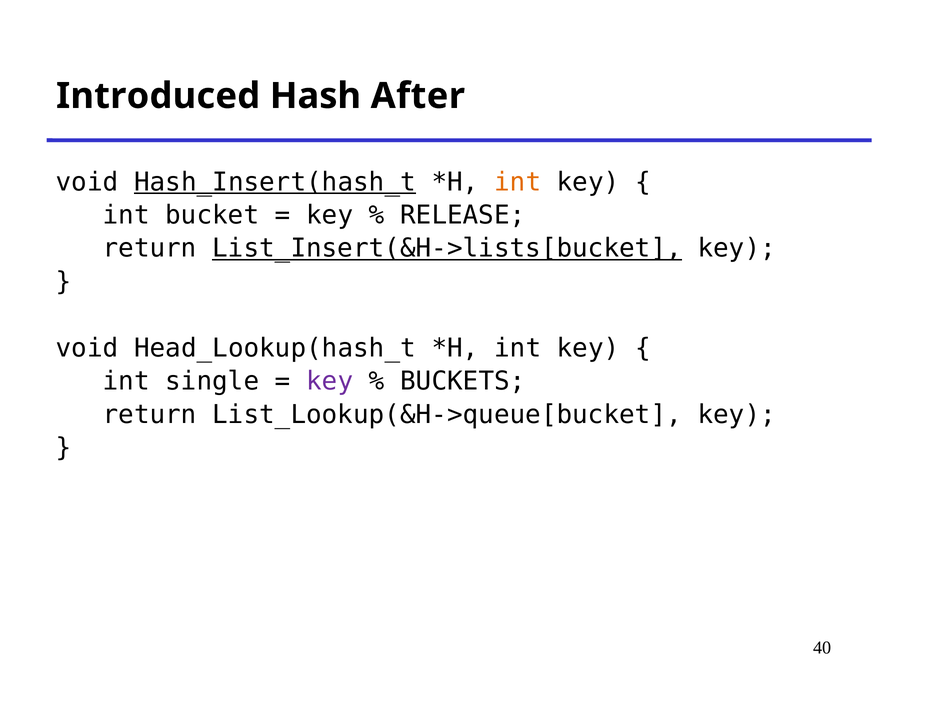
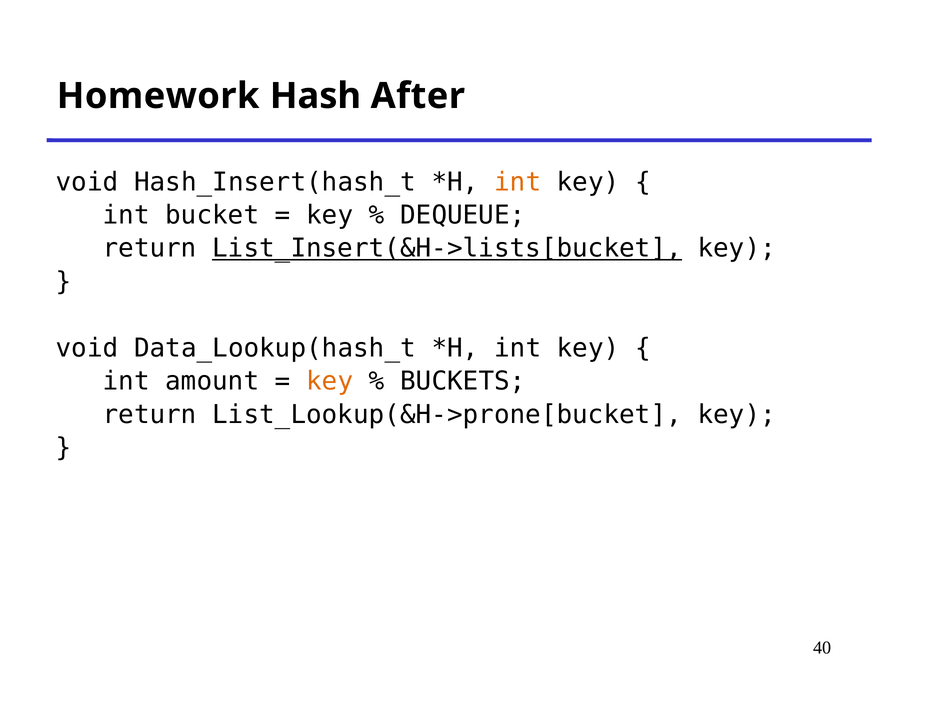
Introduced: Introduced -> Homework
Hash_Insert(hash_t underline: present -> none
RELEASE: RELEASE -> DEQUEUE
Head_Lookup(hash_t: Head_Lookup(hash_t -> Data_Lookup(hash_t
single: single -> amount
key at (330, 381) colour: purple -> orange
List_Lookup(&H->queue[bucket: List_Lookup(&H->queue[bucket -> List_Lookup(&H->prone[bucket
